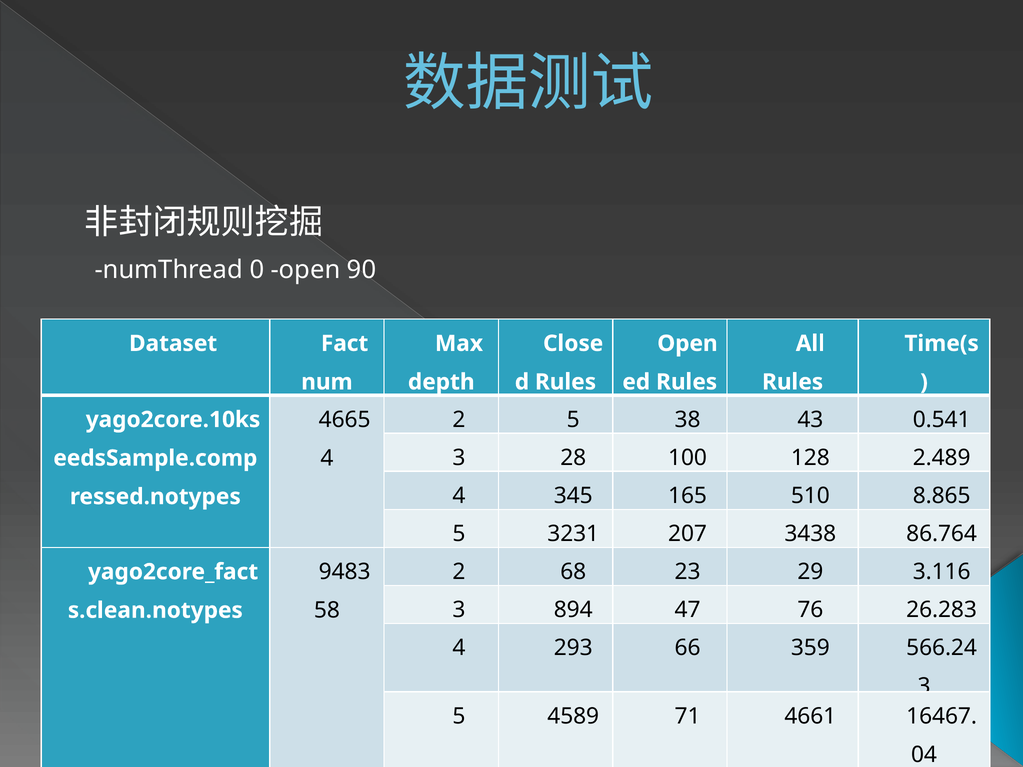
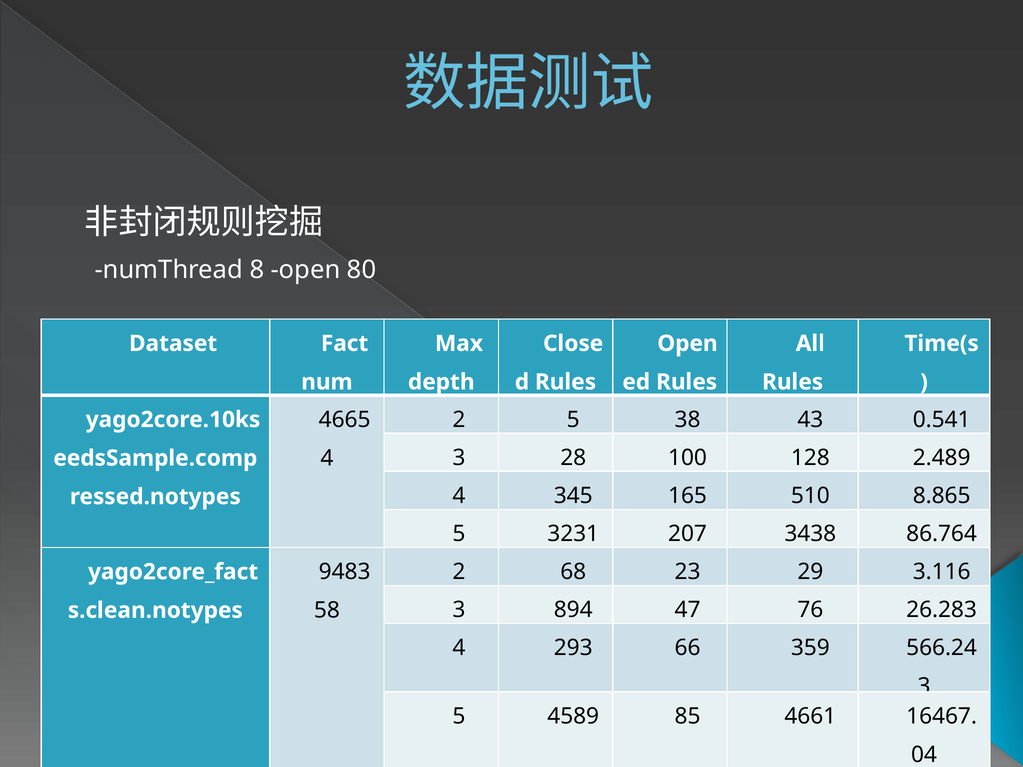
0: 0 -> 8
90: 90 -> 80
71: 71 -> 85
